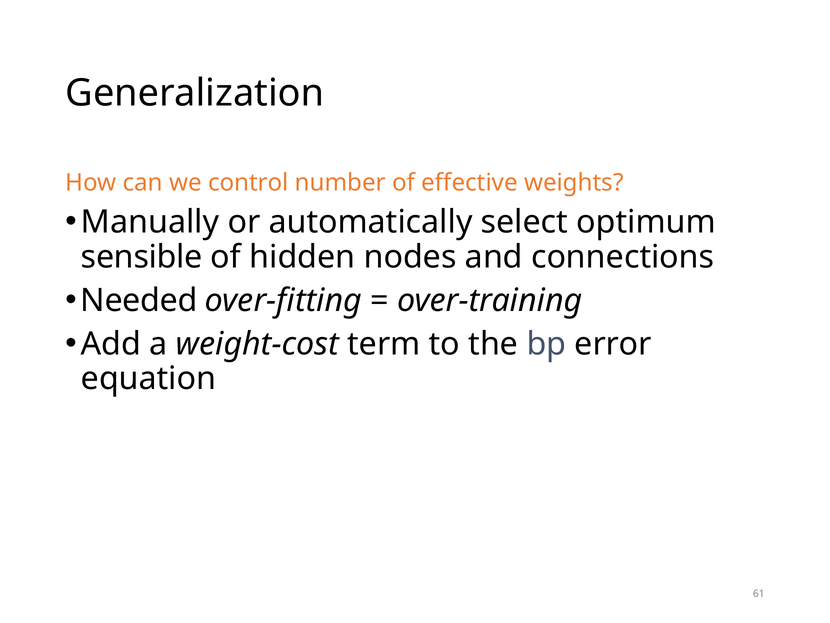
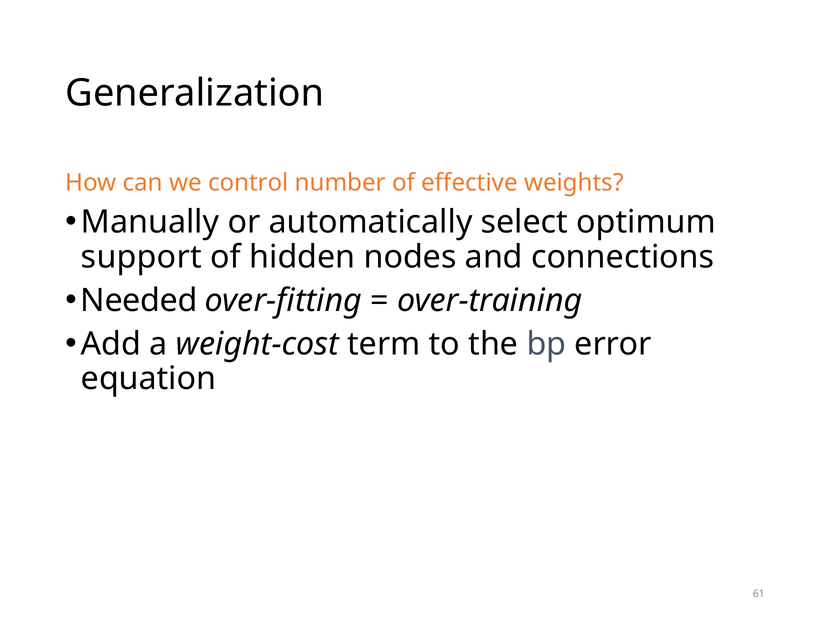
sensible: sensible -> support
